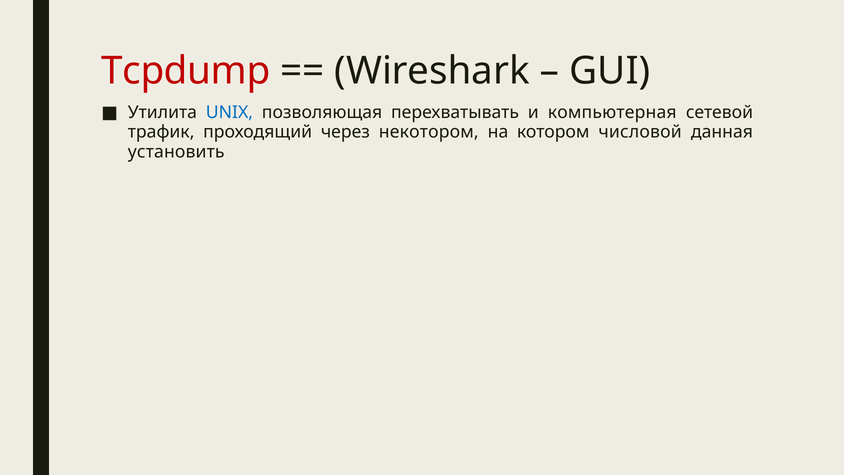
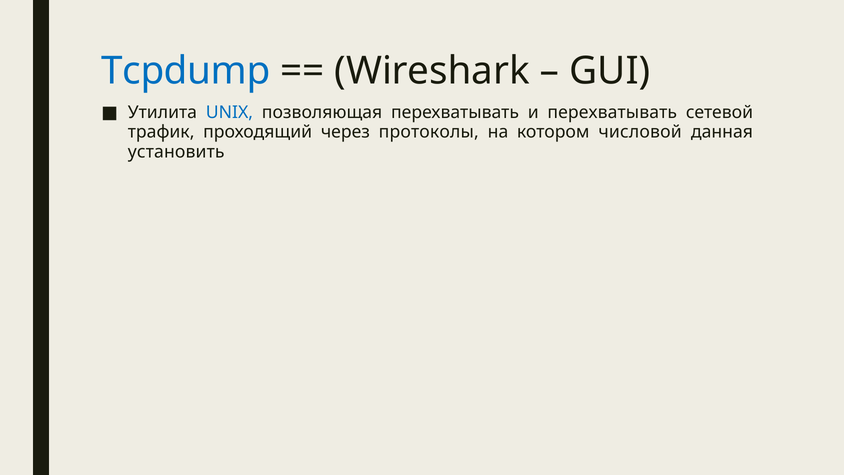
Tcpdump colour: red -> blue
и компьютерная: компьютерная -> перехватывать
некотором: некотором -> протоколы
